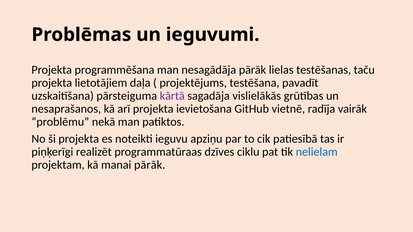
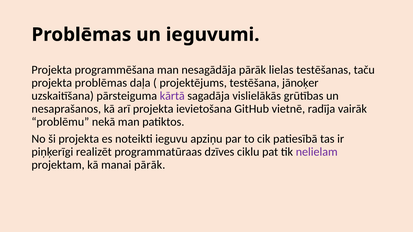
projekta lietotājiem: lietotājiem -> problēmas
pavadīt: pavadīt -> jānoķer
nelielam colour: blue -> purple
